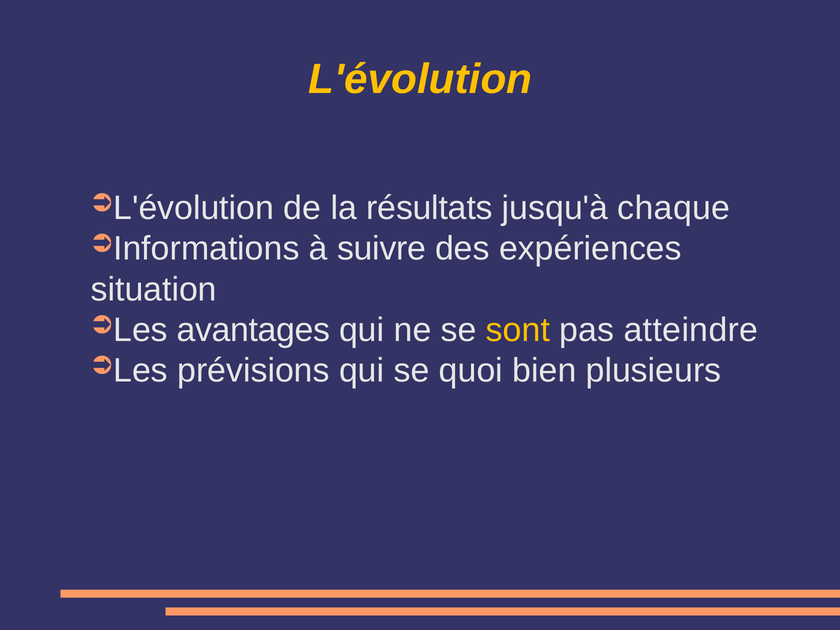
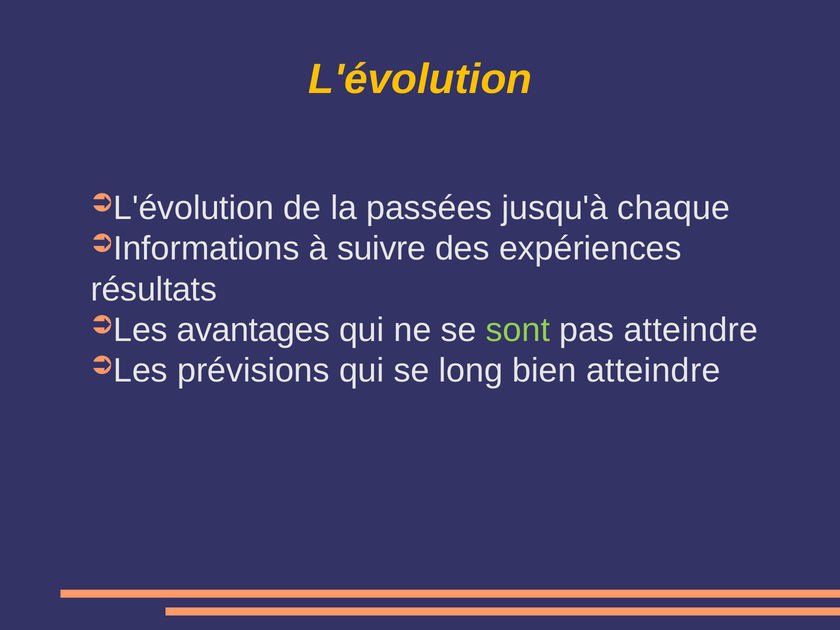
résultats: résultats -> passées
situation: situation -> résultats
sont colour: yellow -> light green
quoi: quoi -> long
bien plusieurs: plusieurs -> atteindre
